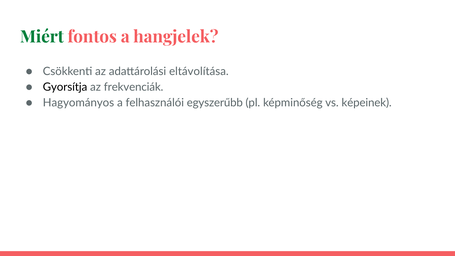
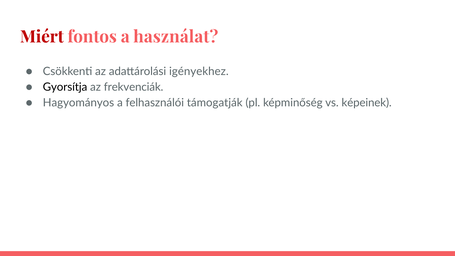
Miért colour: green -> red
hangjelek: hangjelek -> használat
eltávolítása: eltávolítása -> igényekhez
egyszerűbb: egyszerűbb -> támogatják
